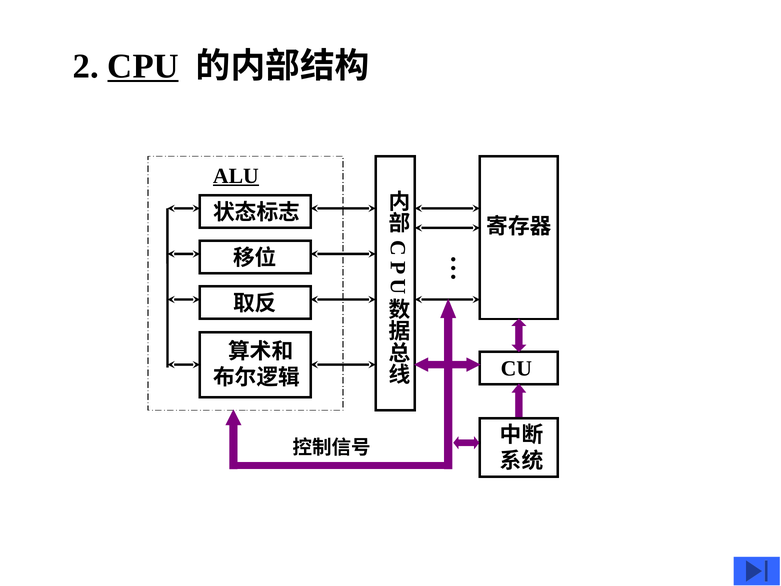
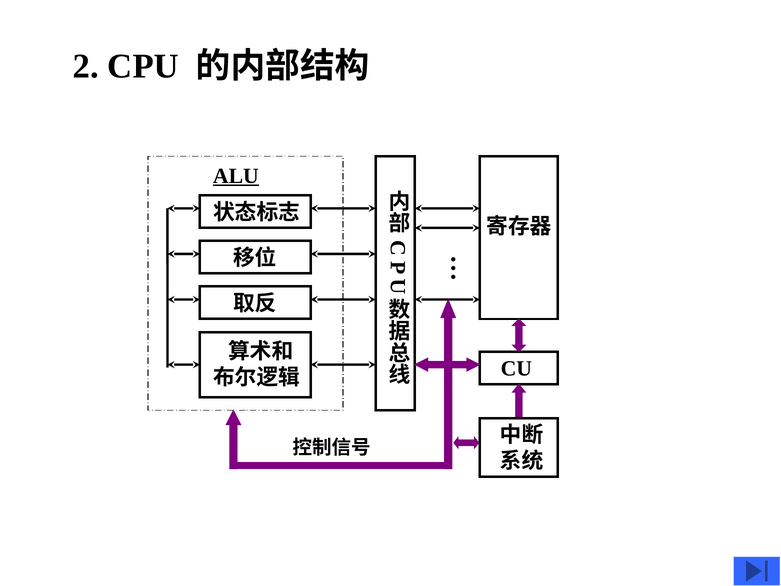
CPU underline: present -> none
